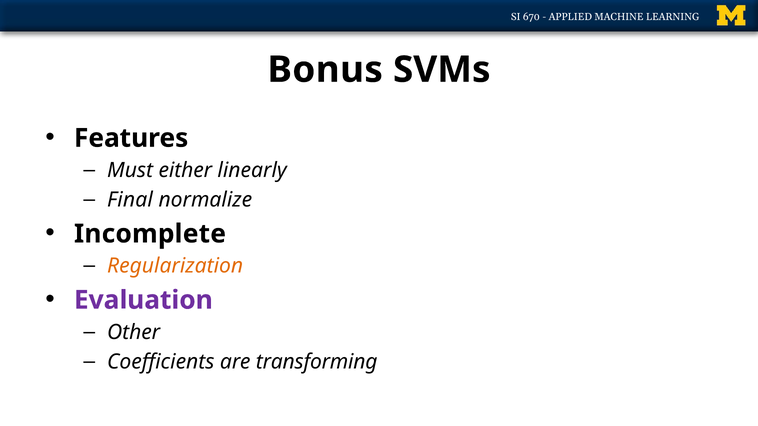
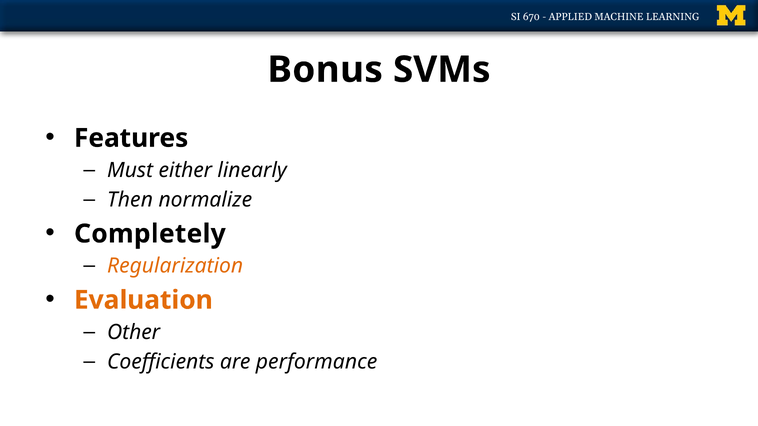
Final: Final -> Then
Incomplete: Incomplete -> Completely
Evaluation colour: purple -> orange
transforming: transforming -> performance
